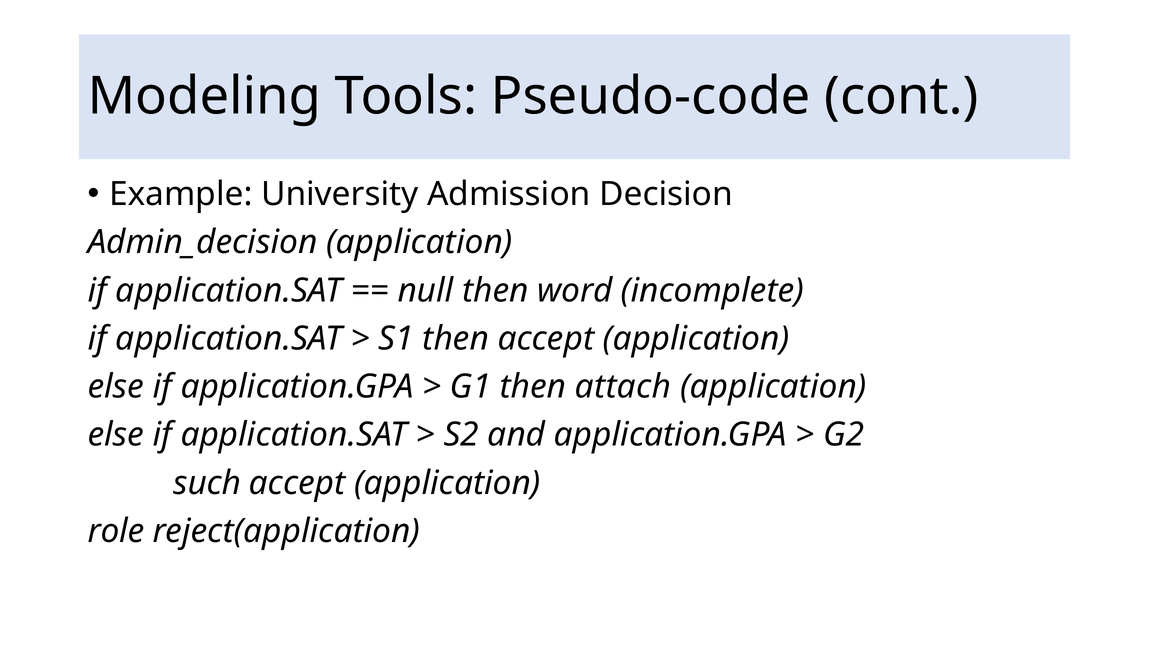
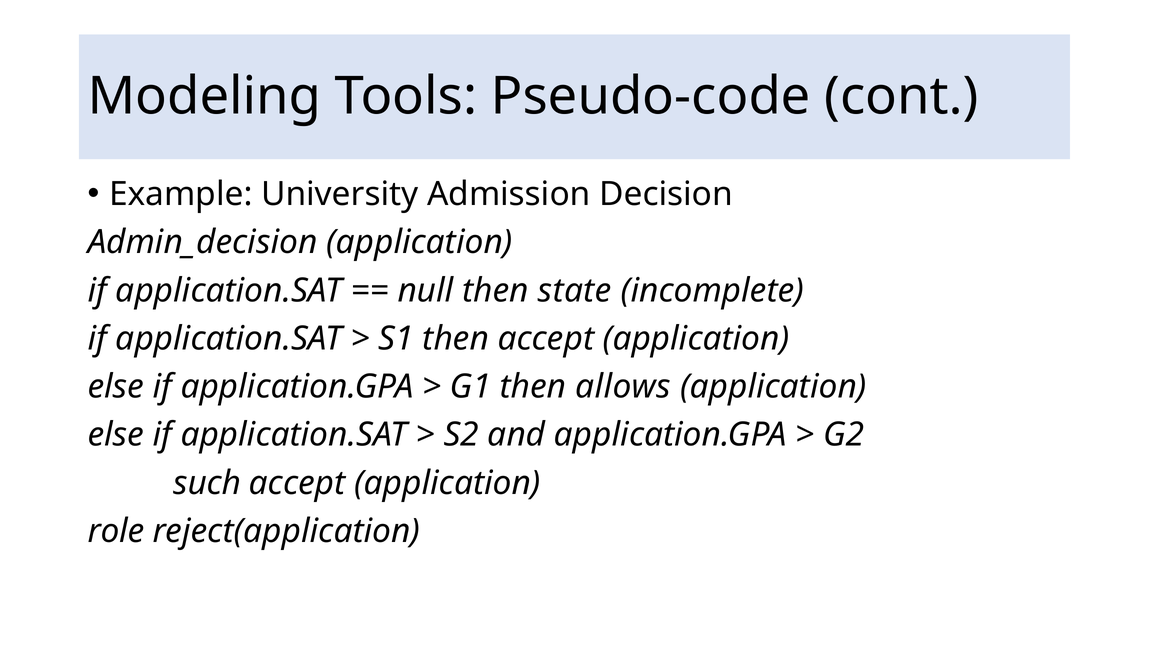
word: word -> state
attach: attach -> allows
